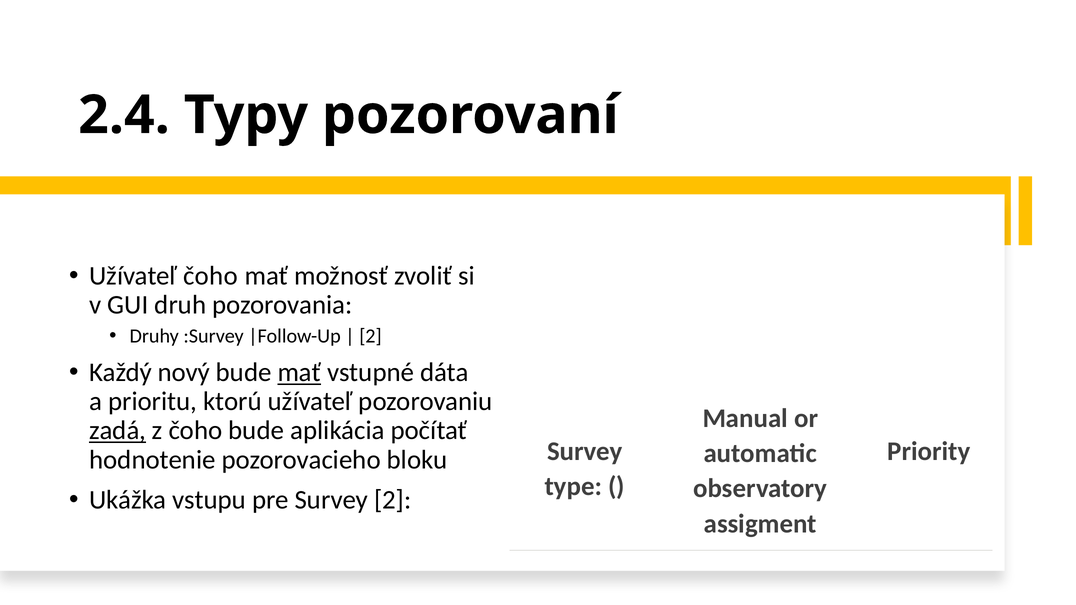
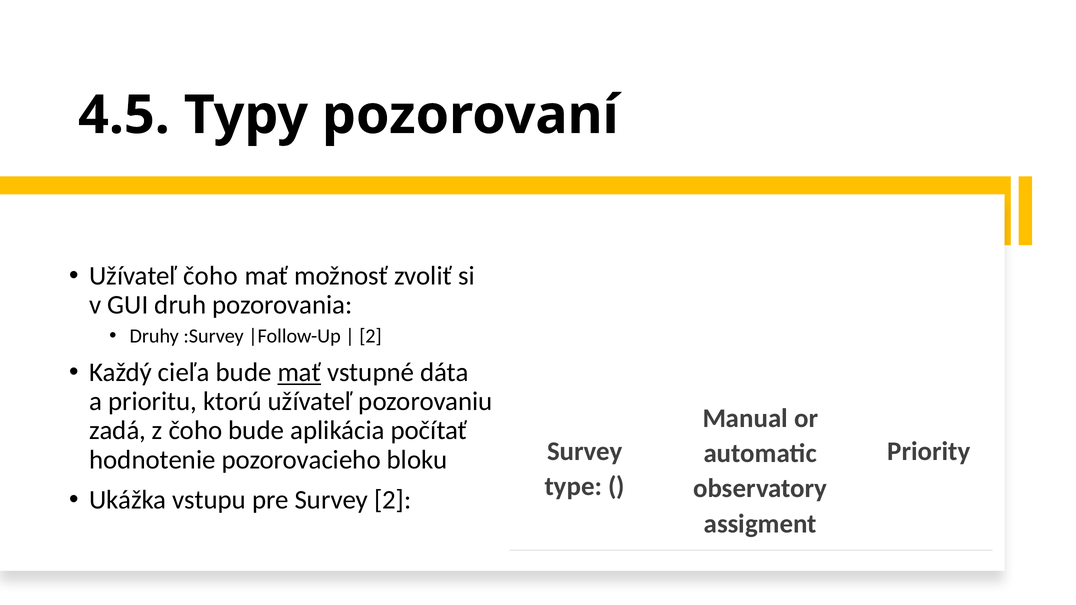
2.4: 2.4 -> 4.5
nový: nový -> cieľa
zadá underline: present -> none
